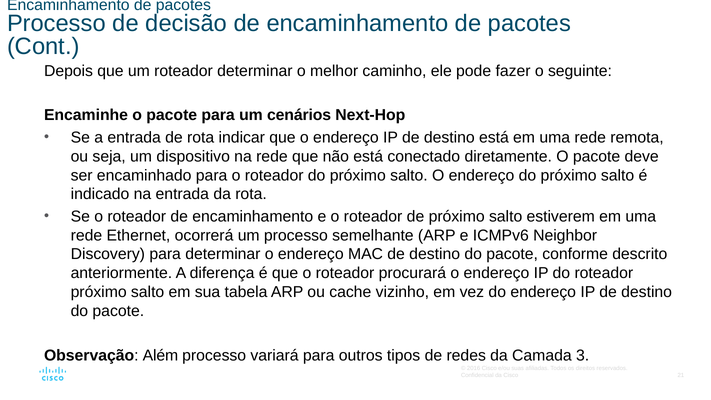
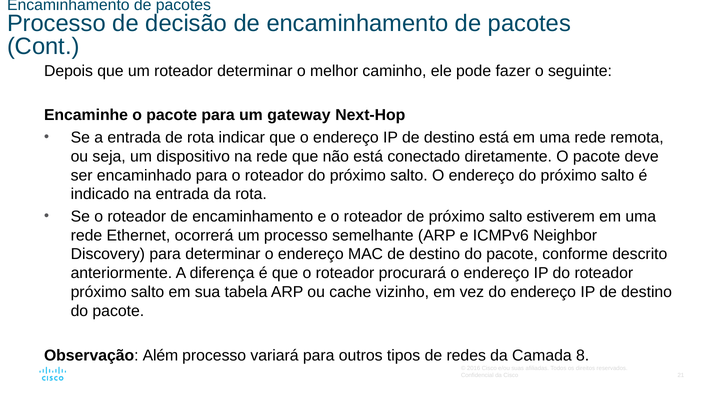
cenários: cenários -> gateway
3: 3 -> 8
